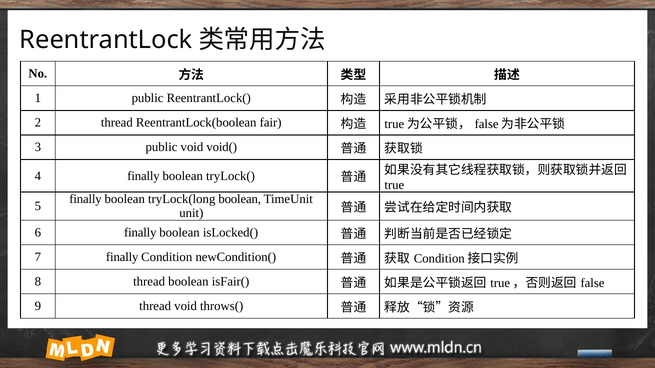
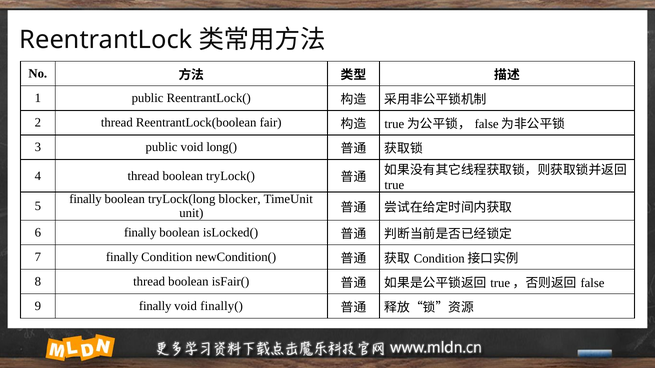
void(: void( -> long(
4 finally: finally -> thread
tryLock(long boolean: boolean -> blocker
9 thread: thread -> finally
throws(: throws( -> finally(
